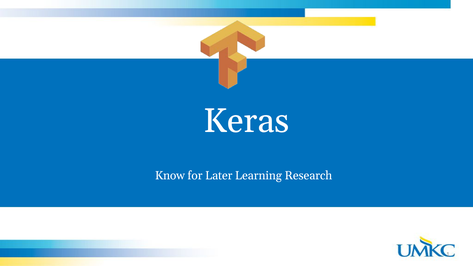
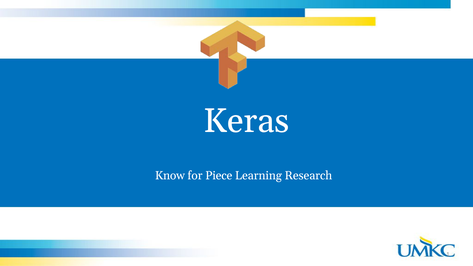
Later: Later -> Piece
